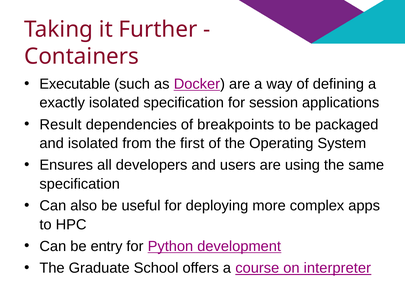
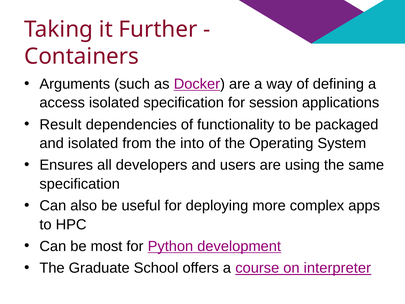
Executable: Executable -> Arguments
exactly: exactly -> access
breakpoints: breakpoints -> functionality
first: first -> into
entry: entry -> most
